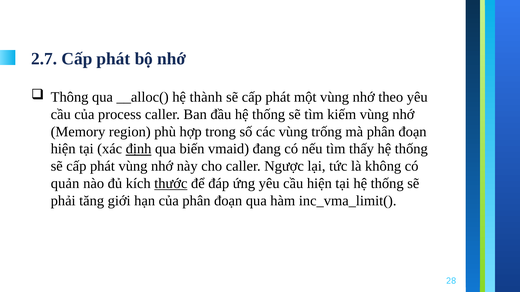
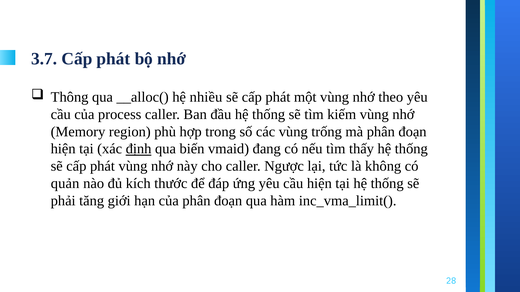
2.7: 2.7 -> 3.7
thành: thành -> nhiều
thước underline: present -> none
